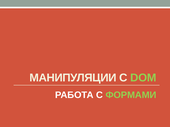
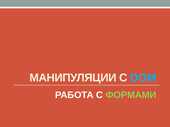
DOM colour: light green -> light blue
